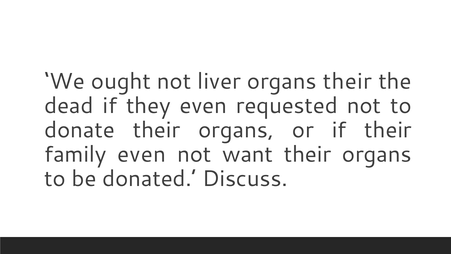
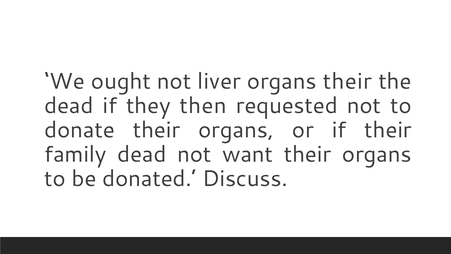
they even: even -> then
family even: even -> dead
